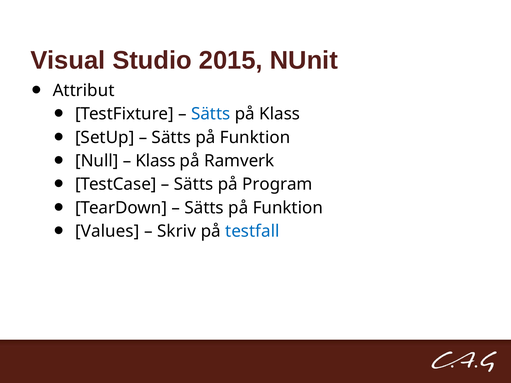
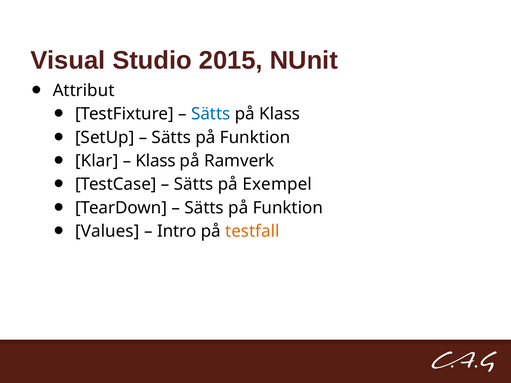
Null: Null -> Klar
Program: Program -> Exempel
Skriv: Skriv -> Intro
testfall colour: blue -> orange
